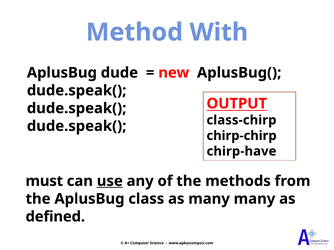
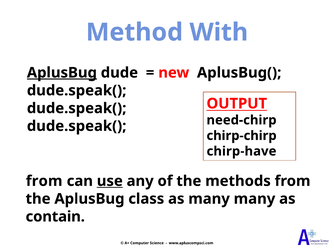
AplusBug at (62, 73) underline: none -> present
class-chirp: class-chirp -> need-chirp
must at (44, 181): must -> from
defined: defined -> contain
